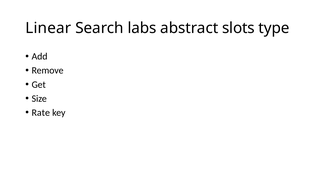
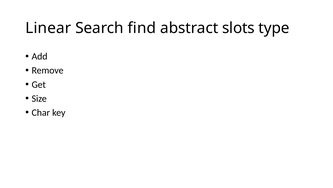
labs: labs -> find
Rate: Rate -> Char
